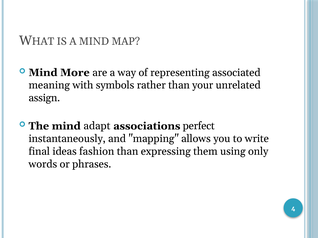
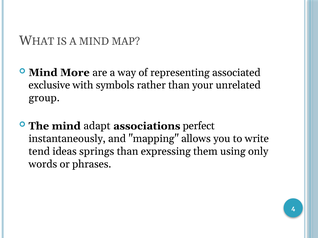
meaning: meaning -> exclusive
assign: assign -> group
final: final -> tend
fashion: fashion -> springs
